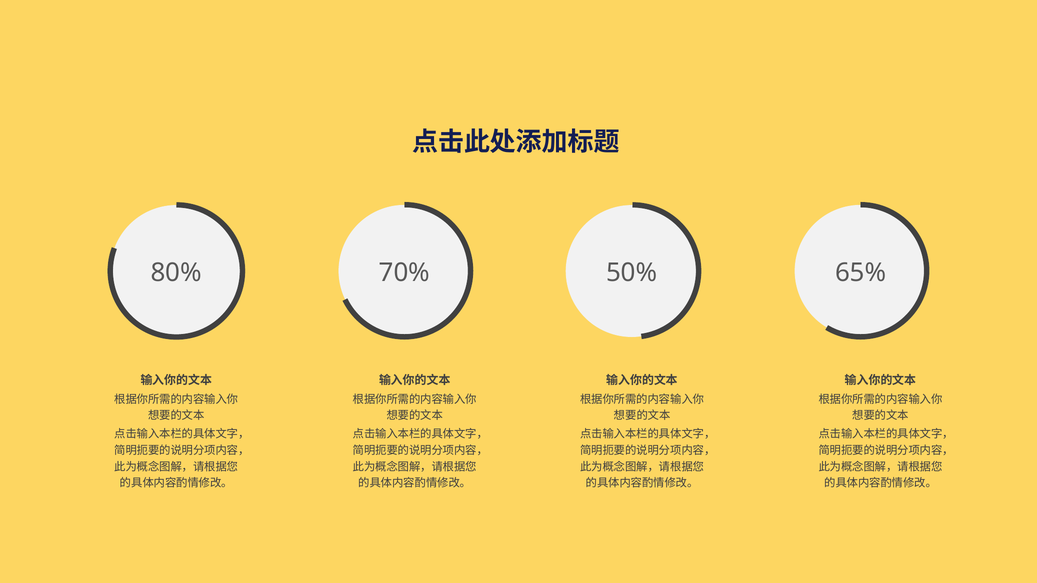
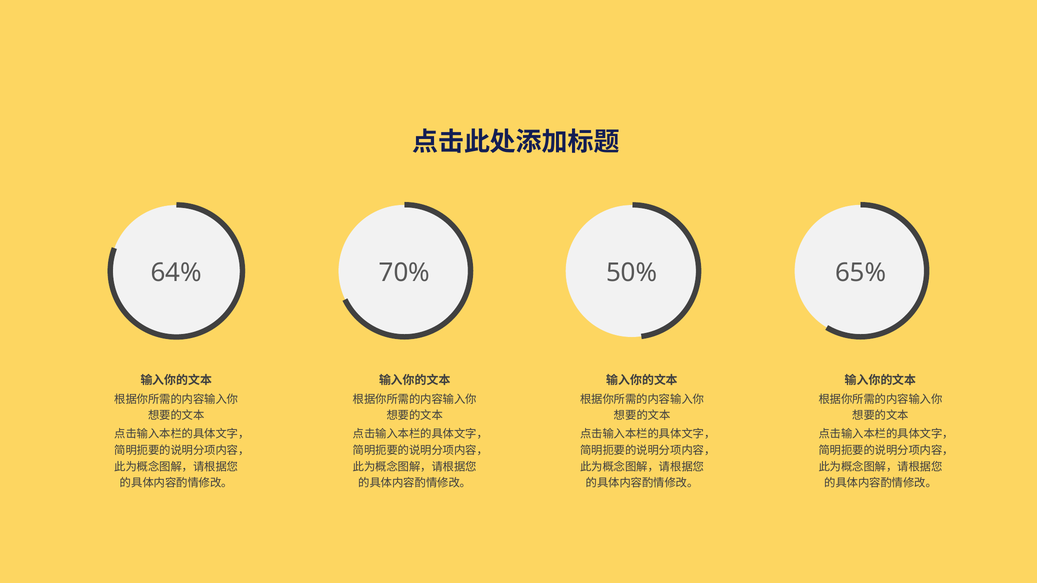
80%: 80% -> 64%
